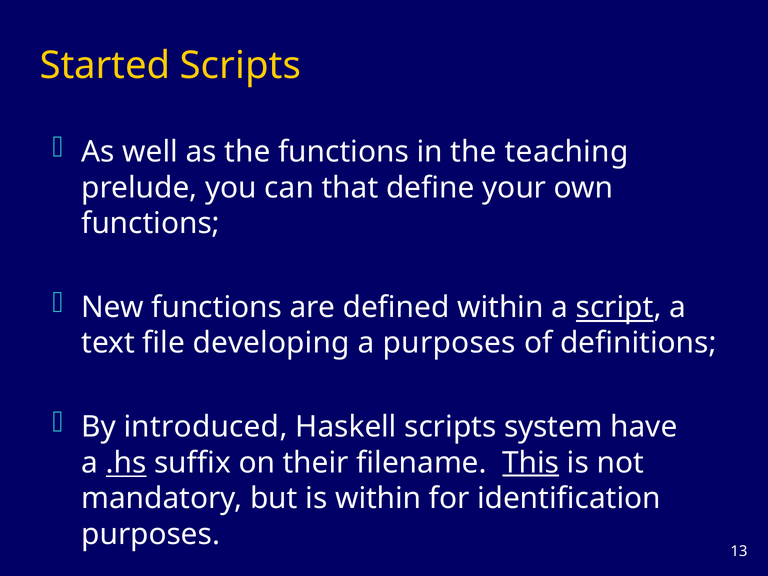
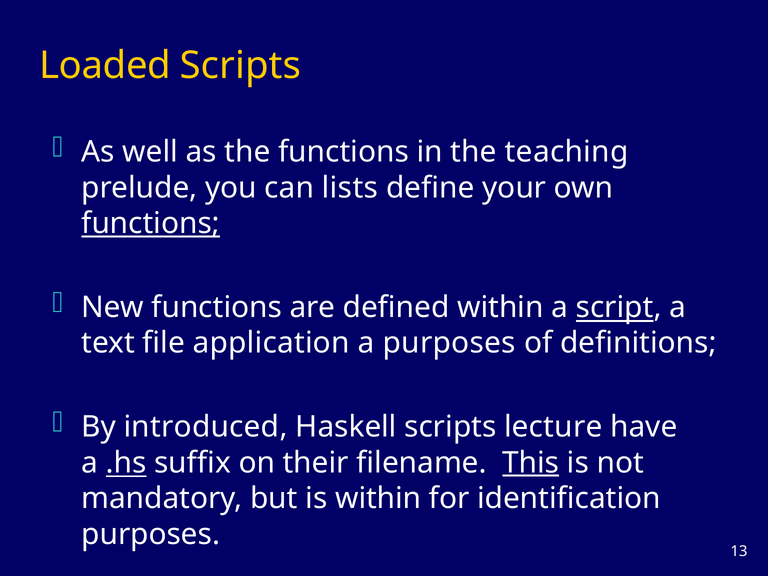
Started: Started -> Loaded
that: that -> lists
functions at (151, 224) underline: none -> present
developing: developing -> application
system: system -> lecture
